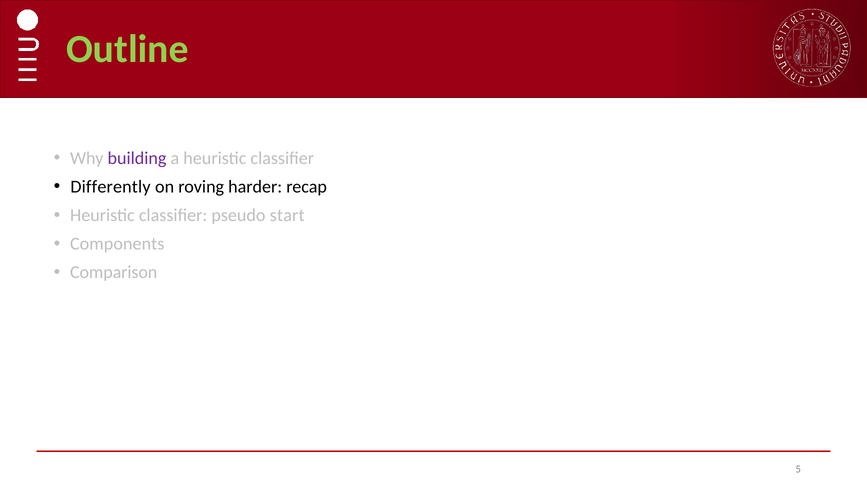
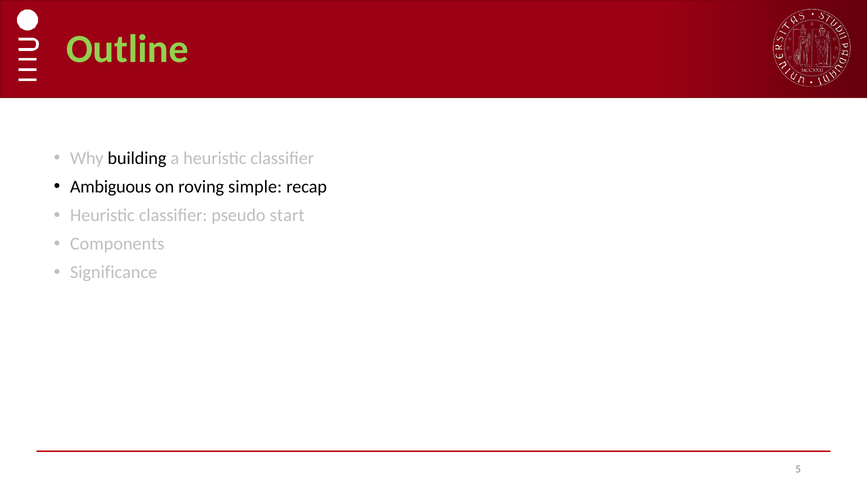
building colour: purple -> black
Differently: Differently -> Ambiguous
harder: harder -> simple
Comparison: Comparison -> Significance
